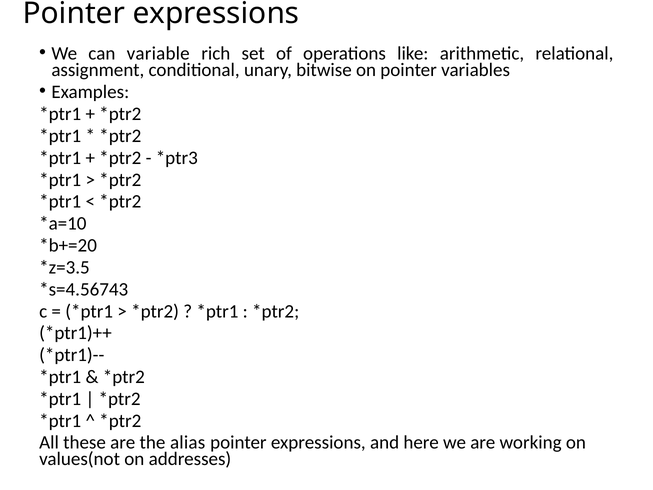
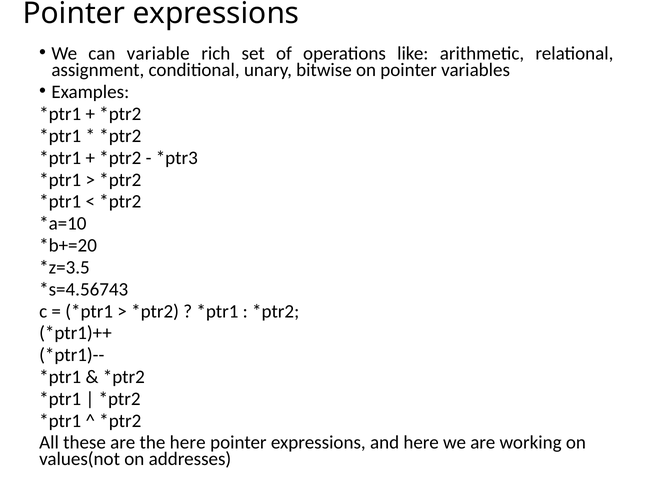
the alias: alias -> here
